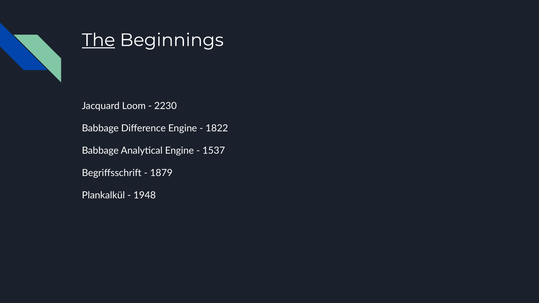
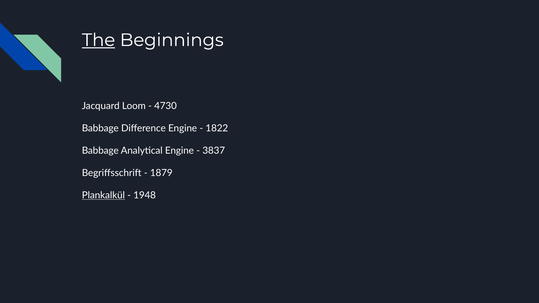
2230: 2230 -> 4730
1537: 1537 -> 3837
Plankalkül underline: none -> present
